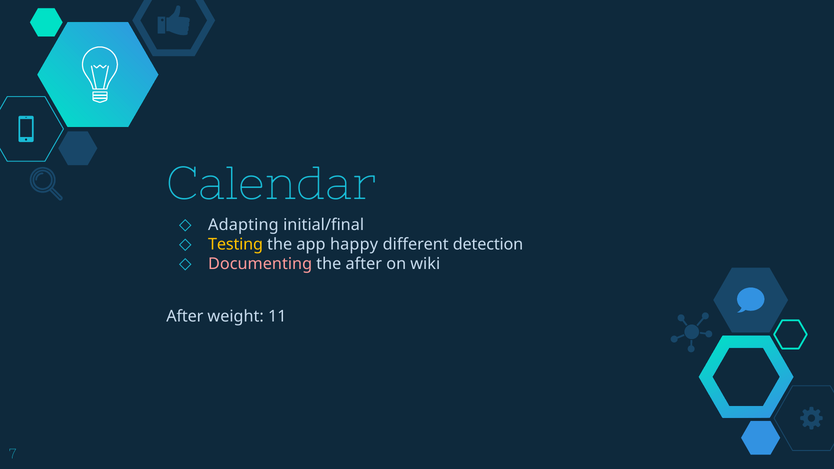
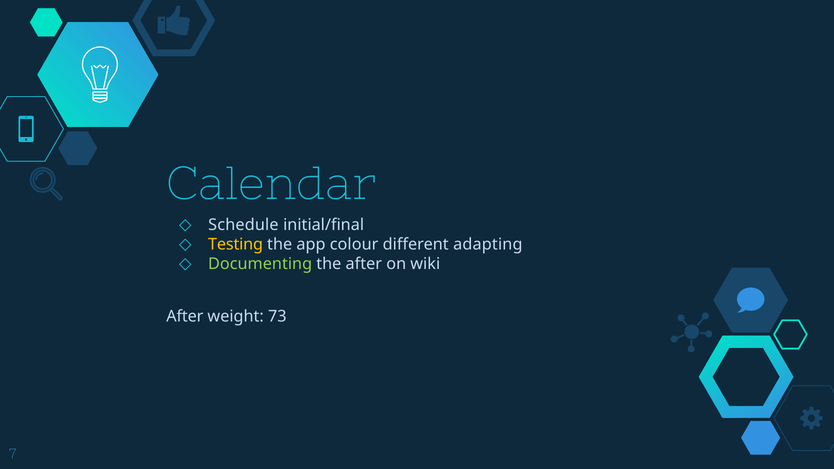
Adapting: Adapting -> Schedule
happy: happy -> colour
detection: detection -> adapting
Documenting colour: pink -> light green
11: 11 -> 73
